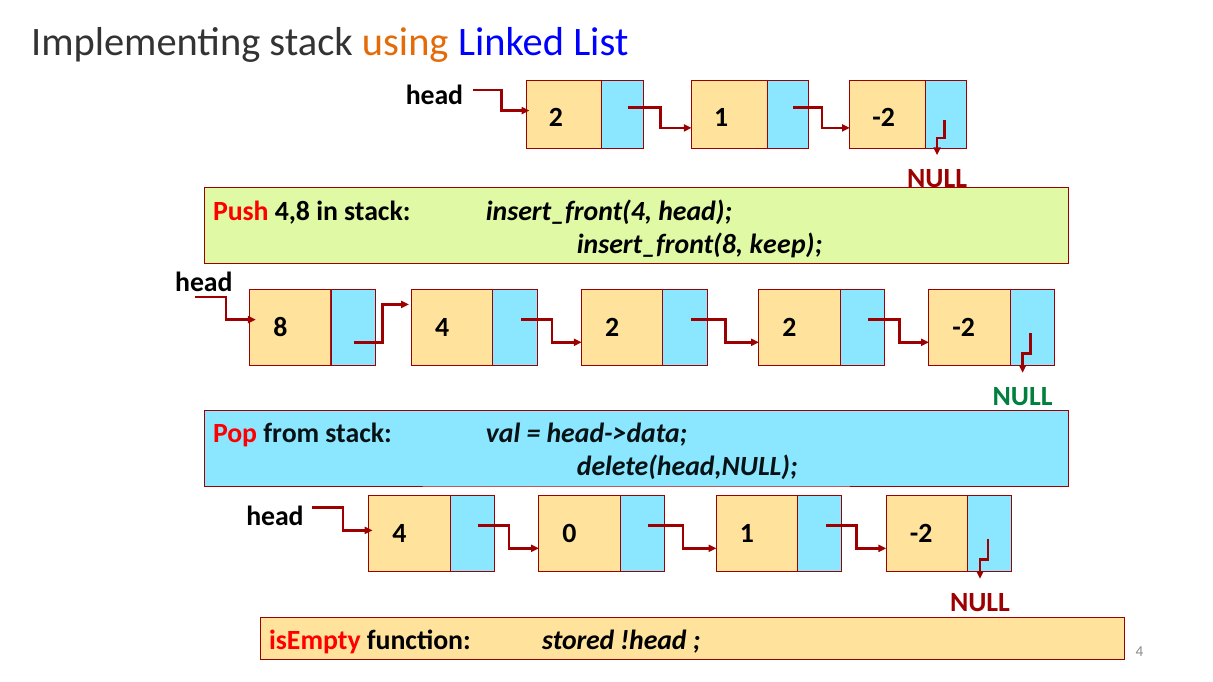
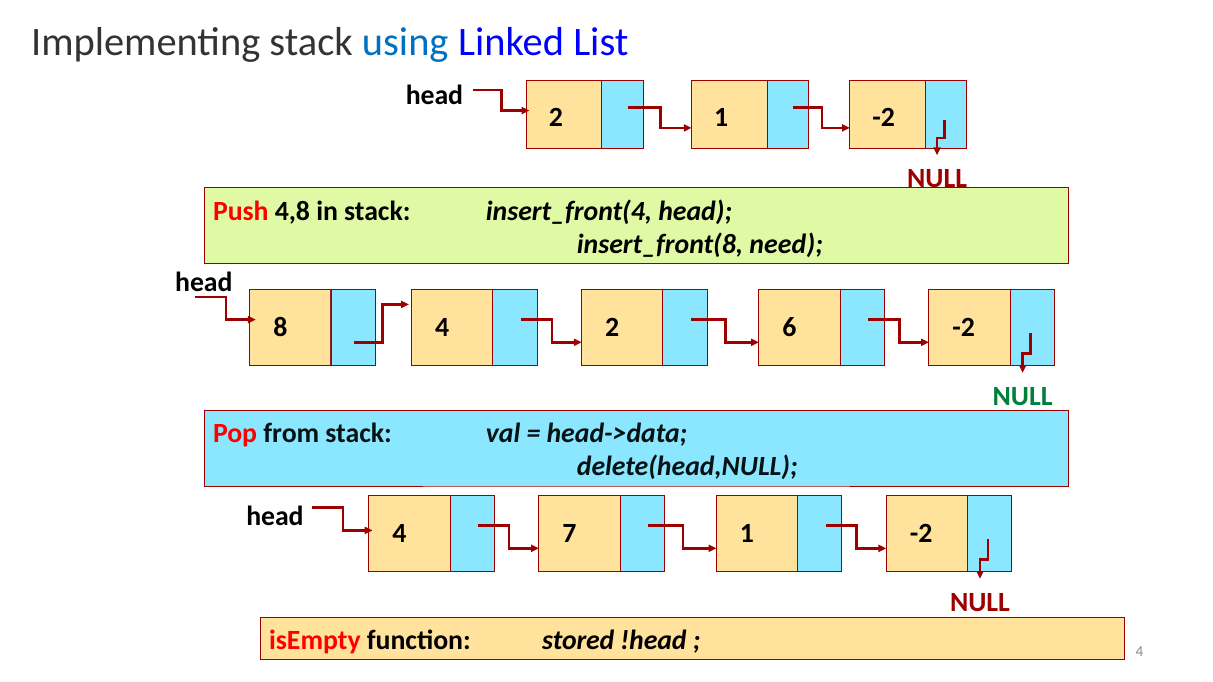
using colour: orange -> blue
keep: keep -> need
2 2: 2 -> 6
0: 0 -> 7
